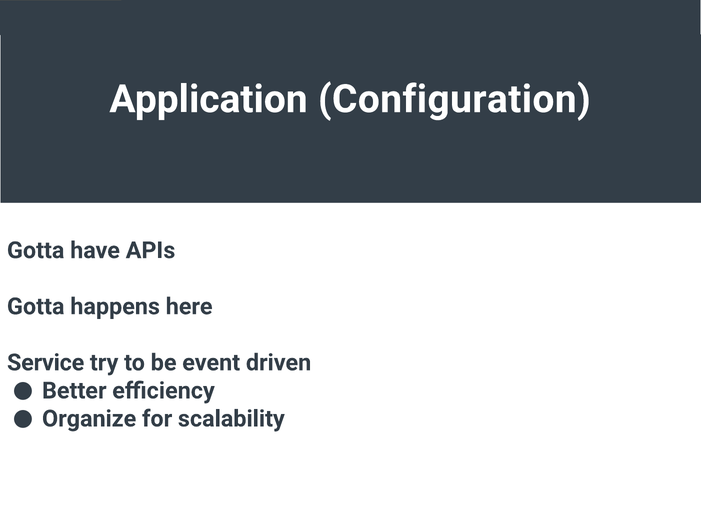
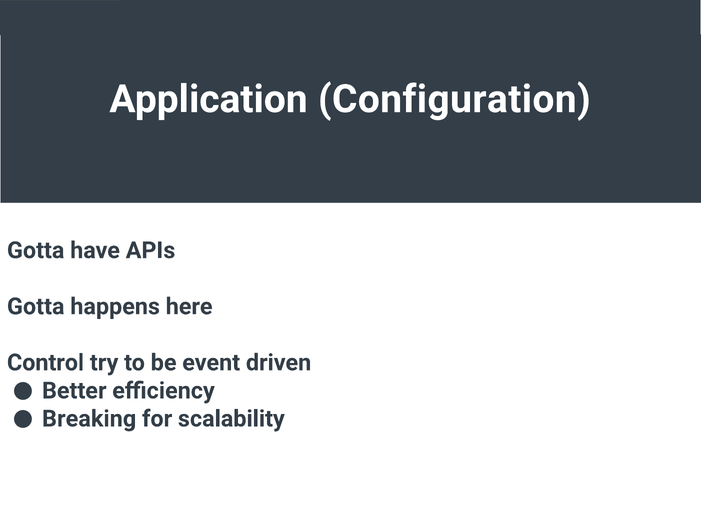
Service: Service -> Control
Organize: Organize -> Breaking
